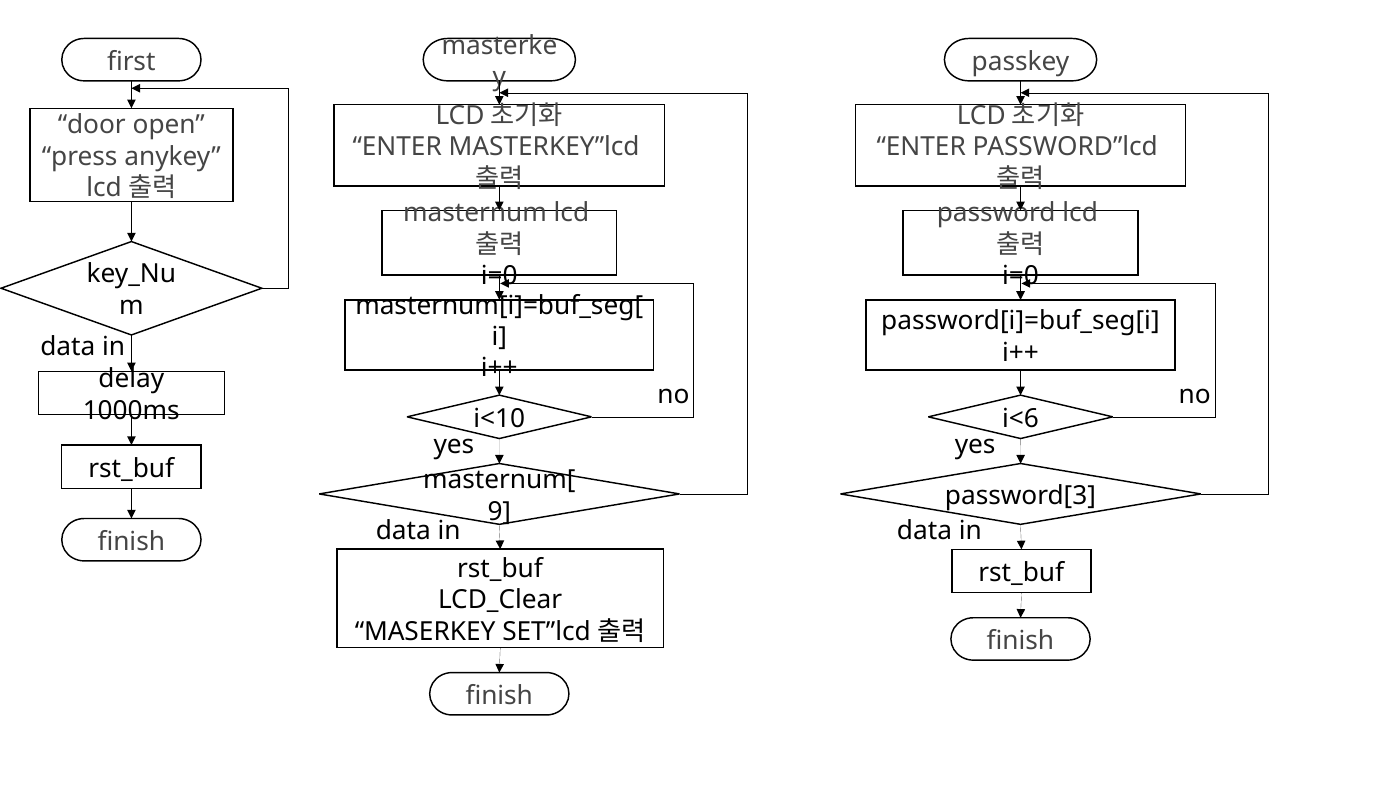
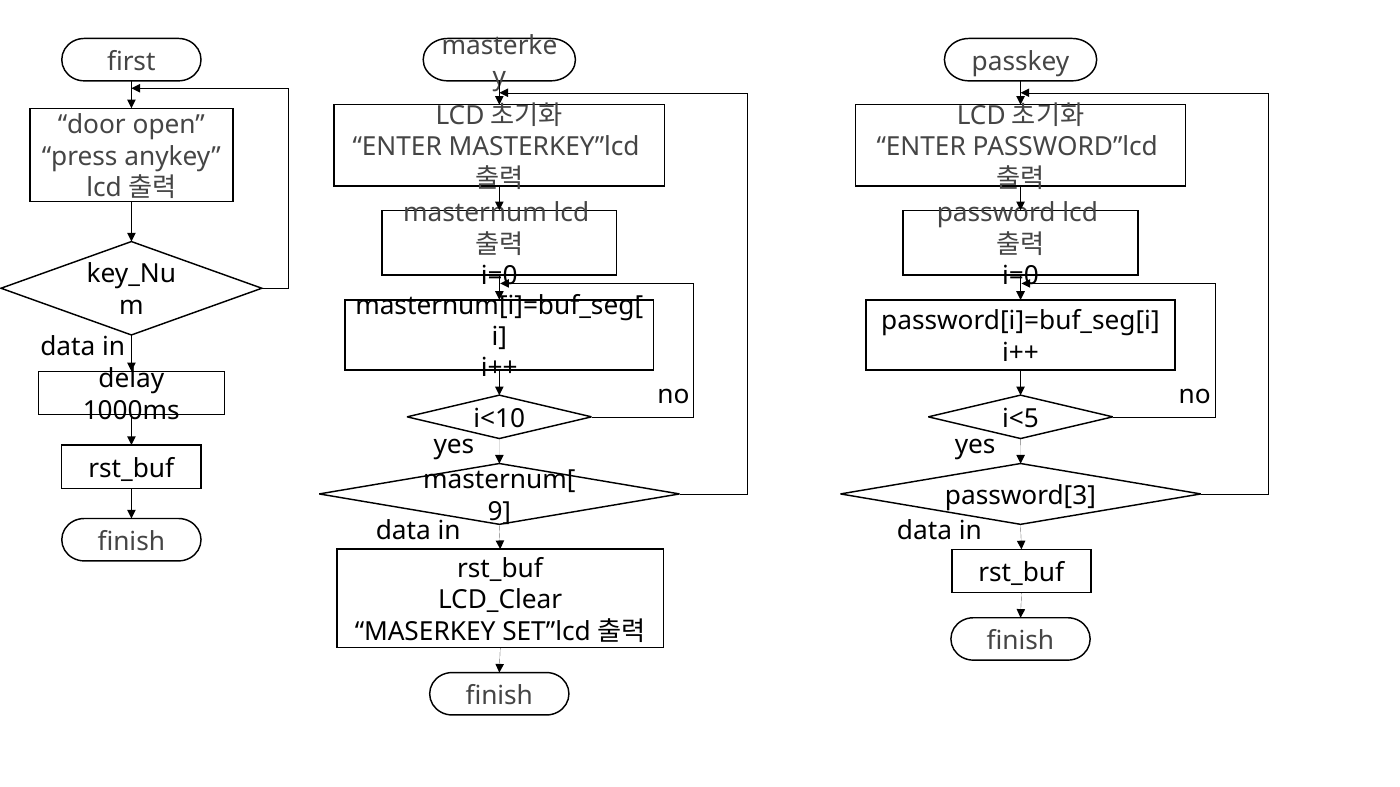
i<6: i<6 -> i<5
